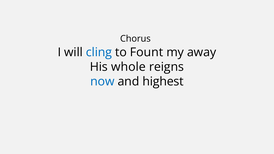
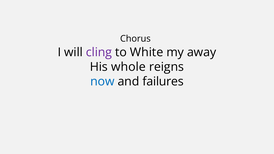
cling colour: blue -> purple
Fount: Fount -> White
highest: highest -> failures
